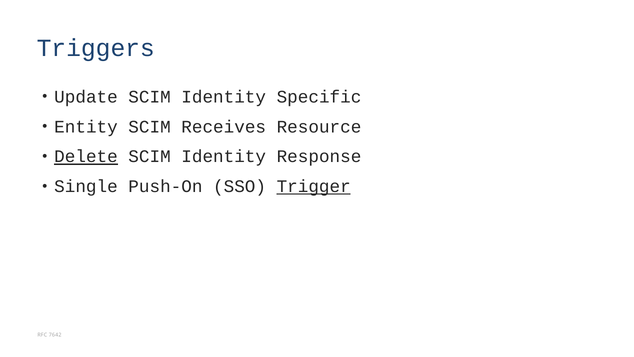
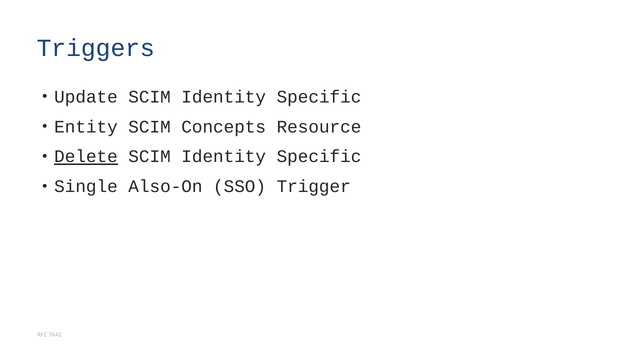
Receives: Receives -> Concepts
Response at (319, 157): Response -> Specific
Push-On: Push-On -> Also-On
Trigger underline: present -> none
